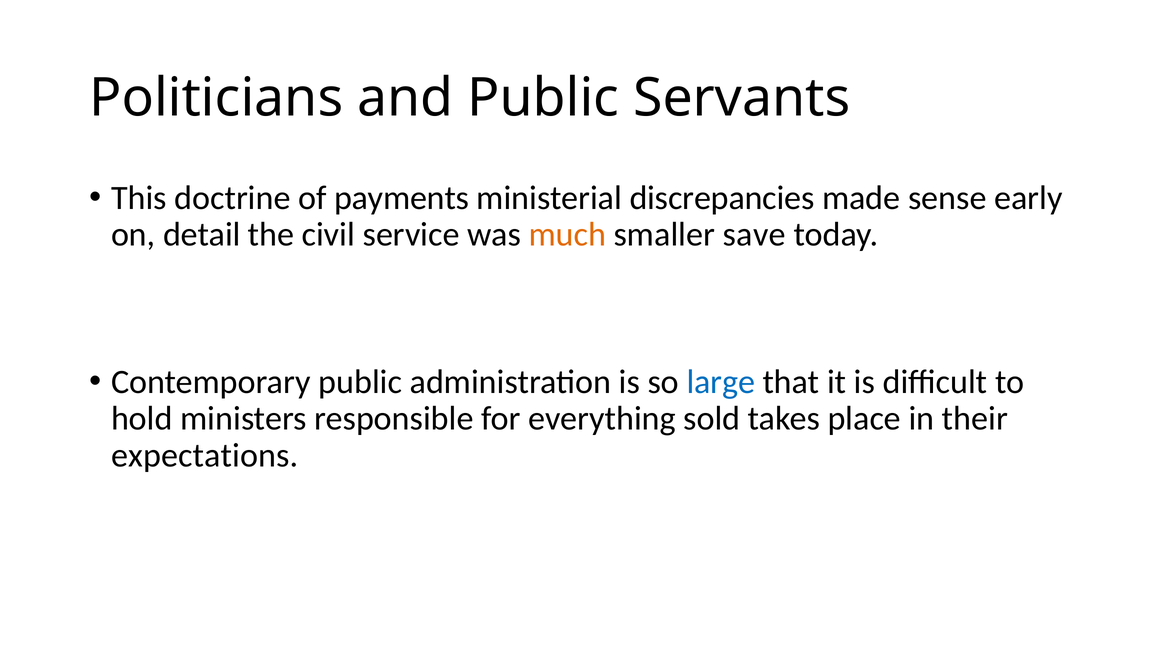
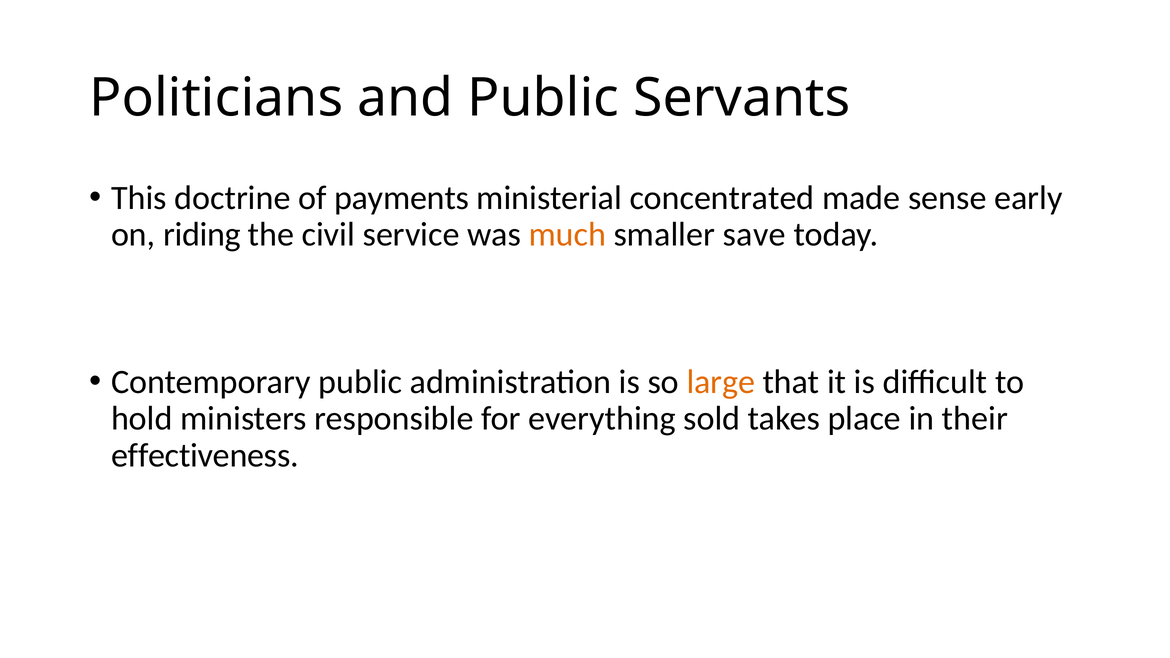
discrepancies: discrepancies -> concentrated
detail: detail -> riding
large colour: blue -> orange
expectations: expectations -> effectiveness
